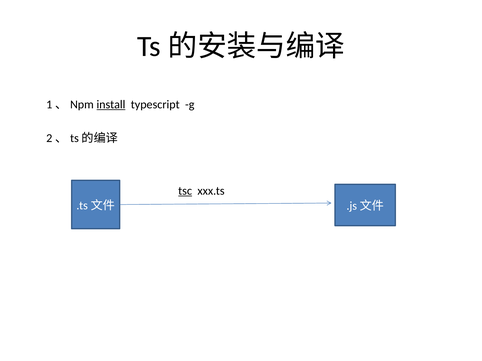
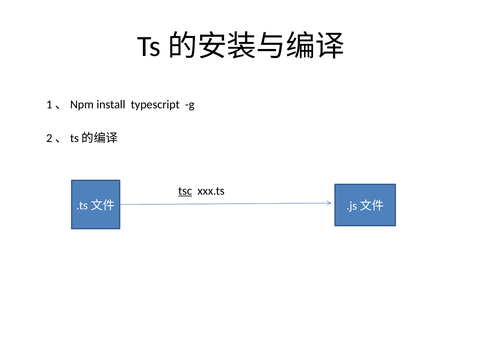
install underline: present -> none
